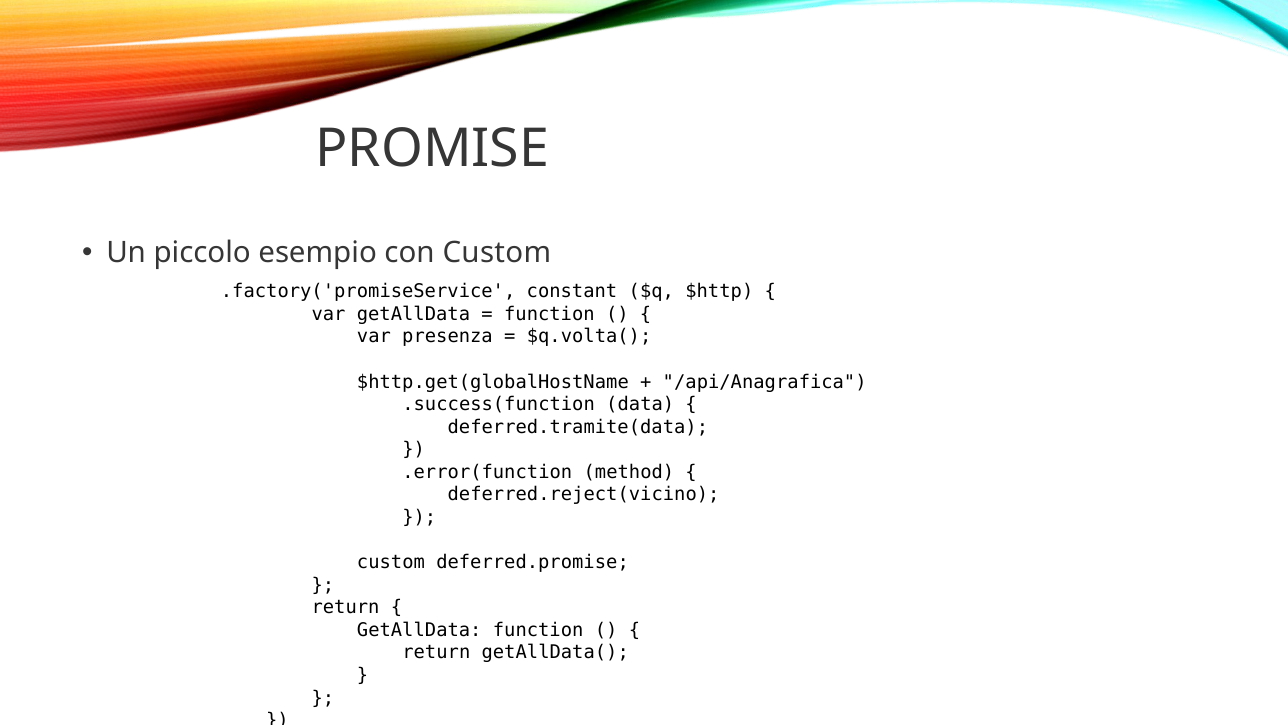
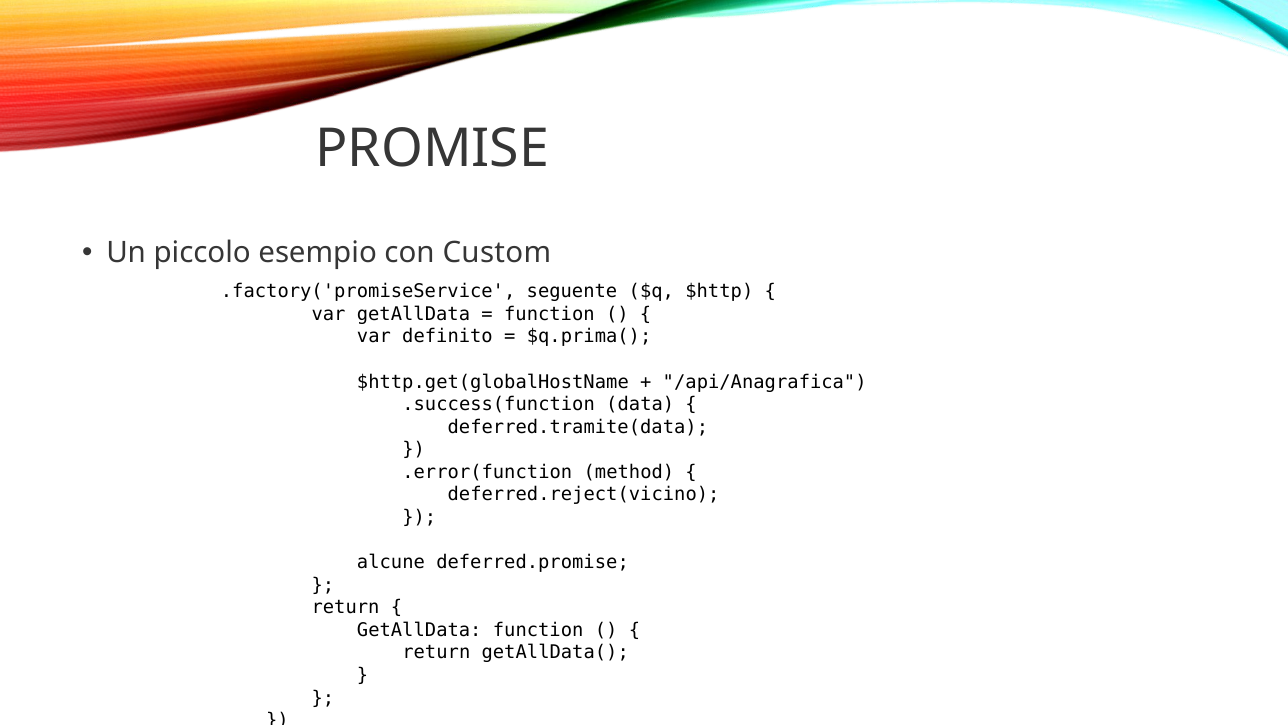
constant: constant -> seguente
presenza: presenza -> definito
$q.volta(: $q.volta( -> $q.prima(
custom at (391, 562): custom -> alcune
